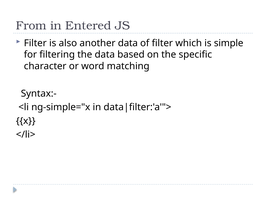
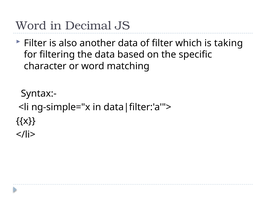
From at (31, 26): From -> Word
Entered: Entered -> Decimal
simple: simple -> taking
